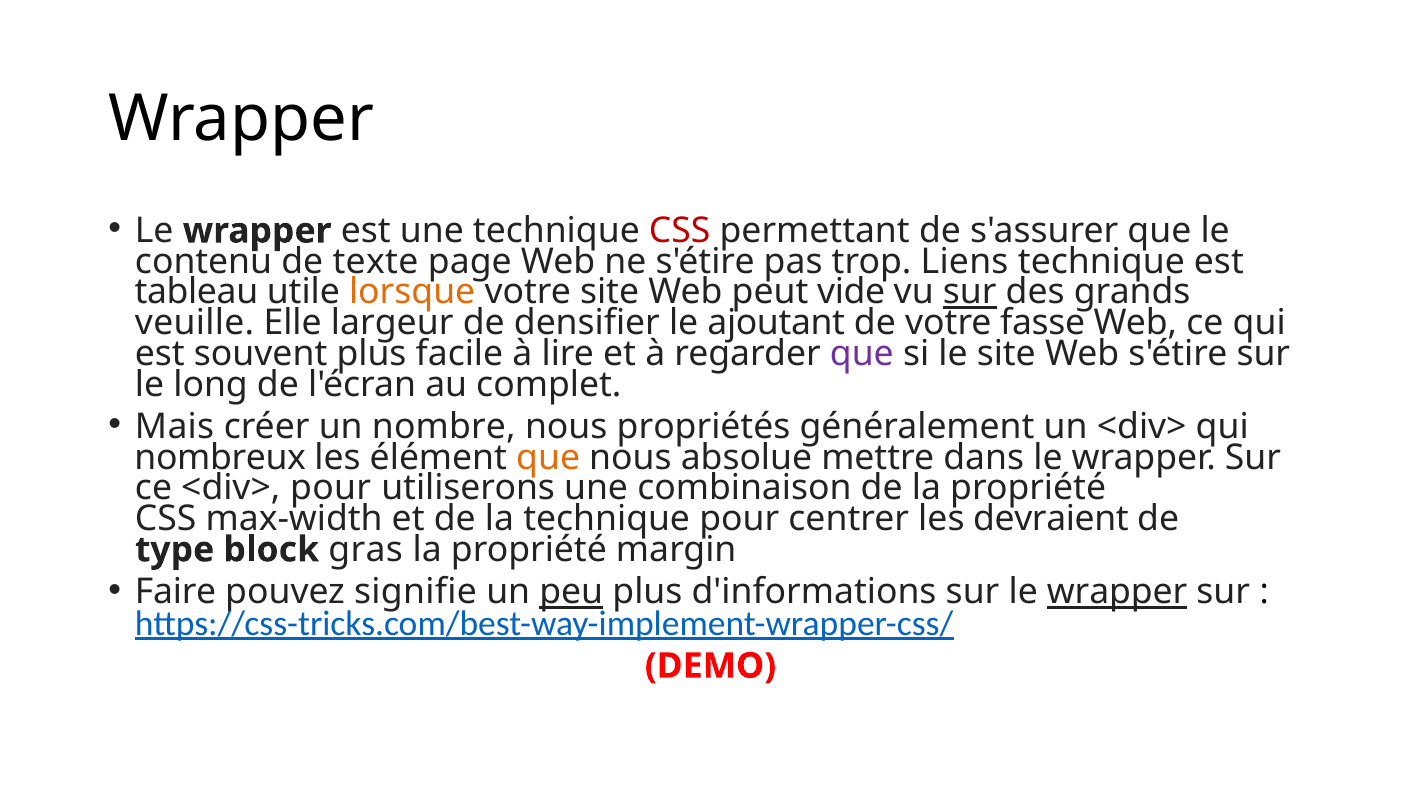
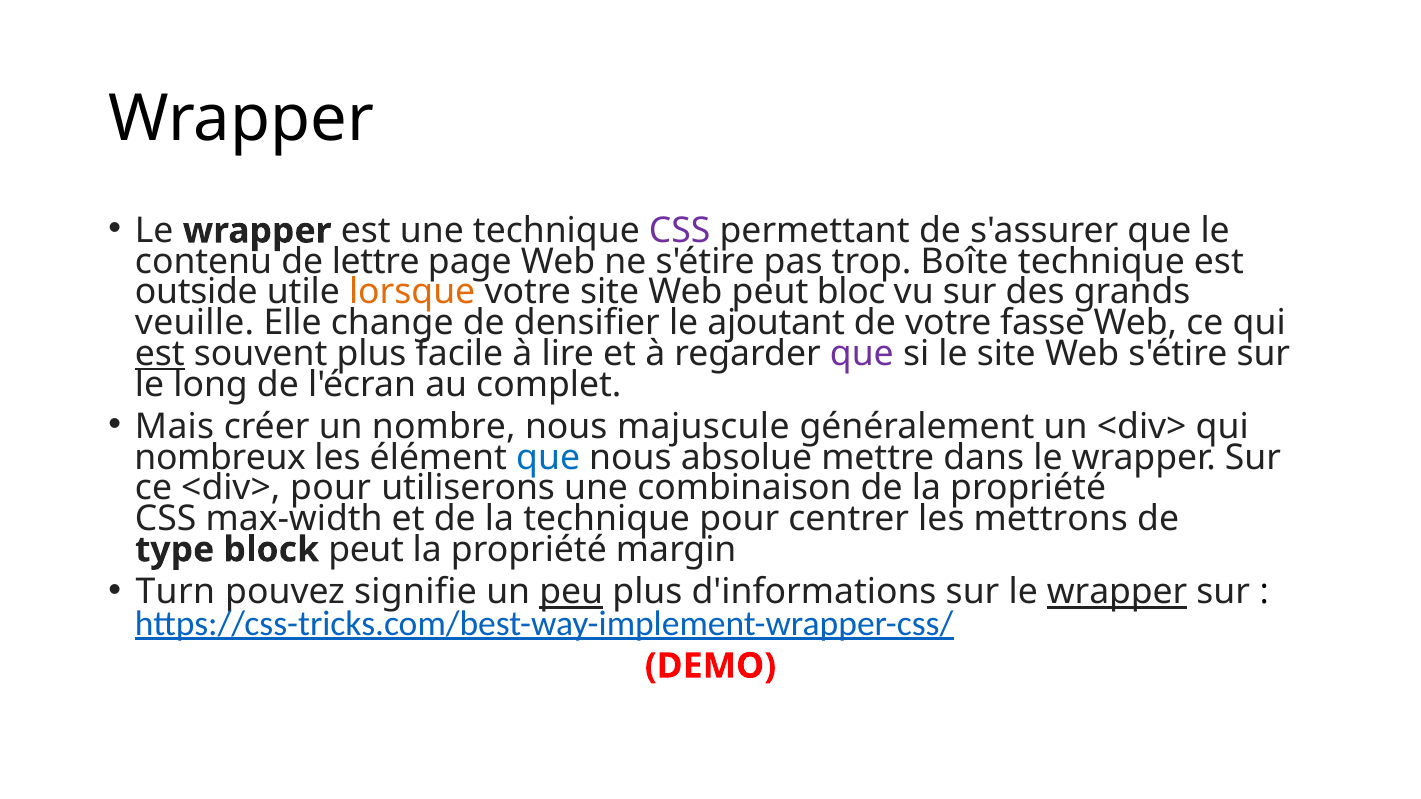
CSS at (680, 231) colour: red -> purple
texte: texte -> lettre
Liens: Liens -> Boîte
tableau: tableau -> outside
vide: vide -> bloc
sur at (970, 292) underline: present -> none
largeur: largeur -> change
est at (160, 354) underline: none -> present
propriétés: propriétés -> majuscule
que at (548, 458) colour: orange -> blue
devraient: devraient -> mettrons
block gras: gras -> peut
Faire: Faire -> Turn
